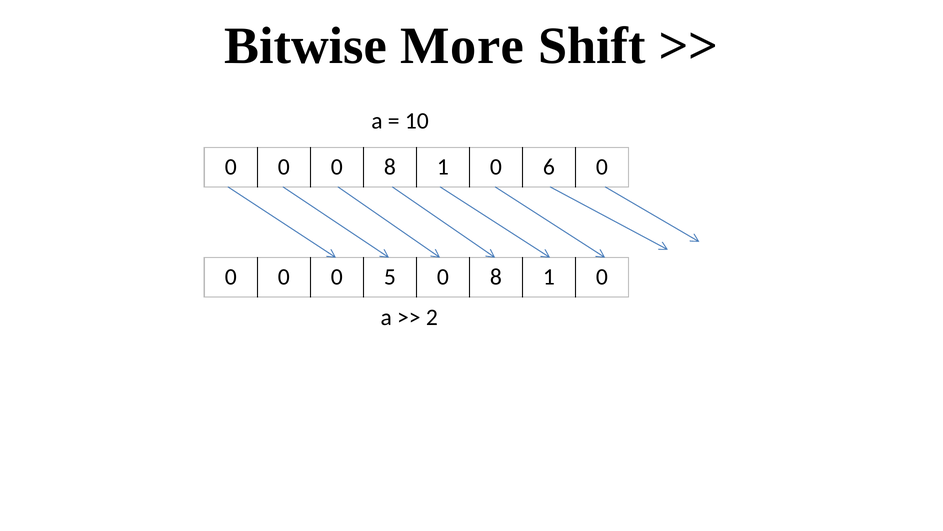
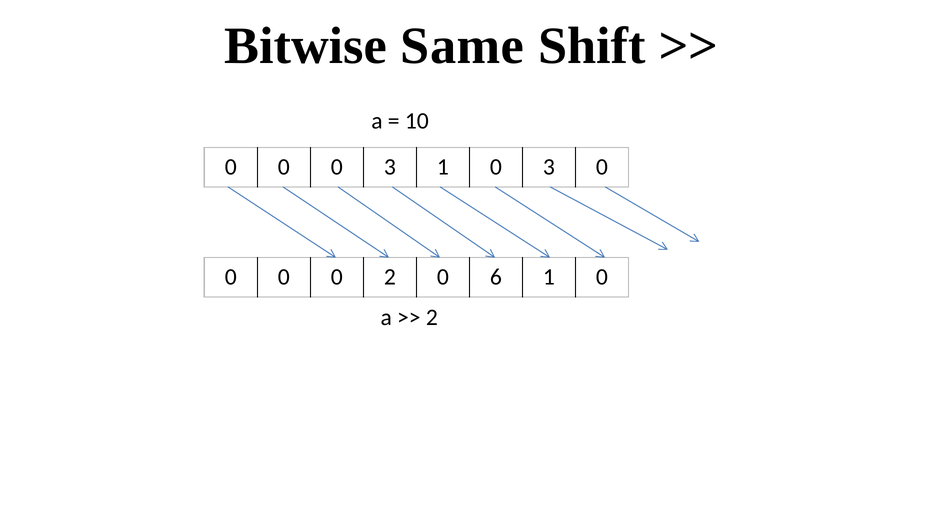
More: More -> Same
0 0 8: 8 -> 3
1 0 6: 6 -> 3
0 5: 5 -> 2
8 at (496, 277): 8 -> 6
